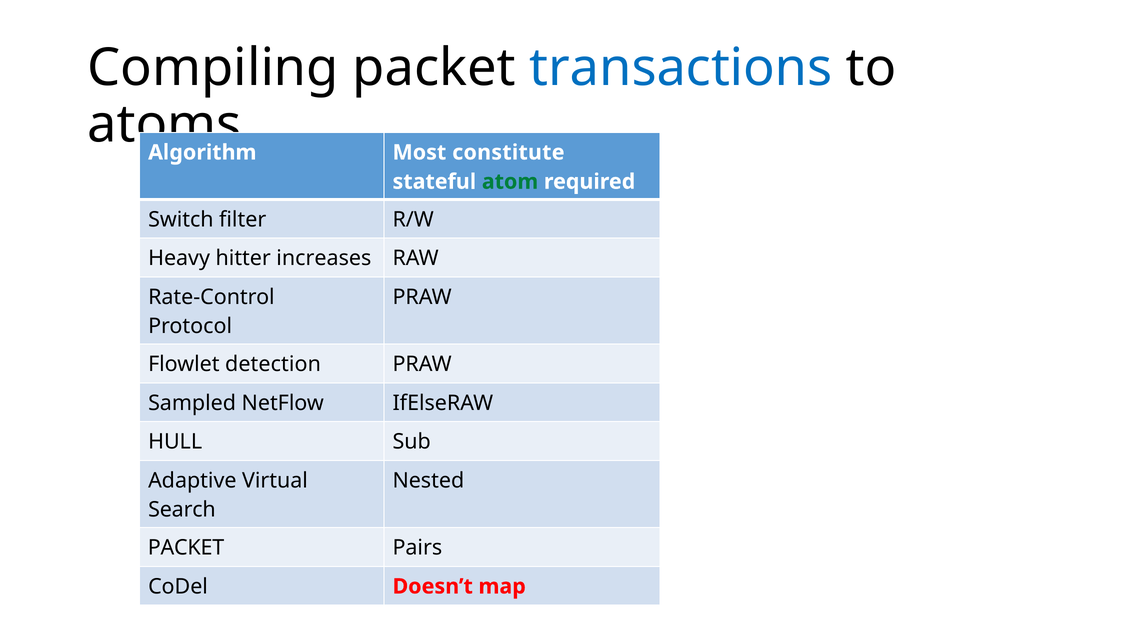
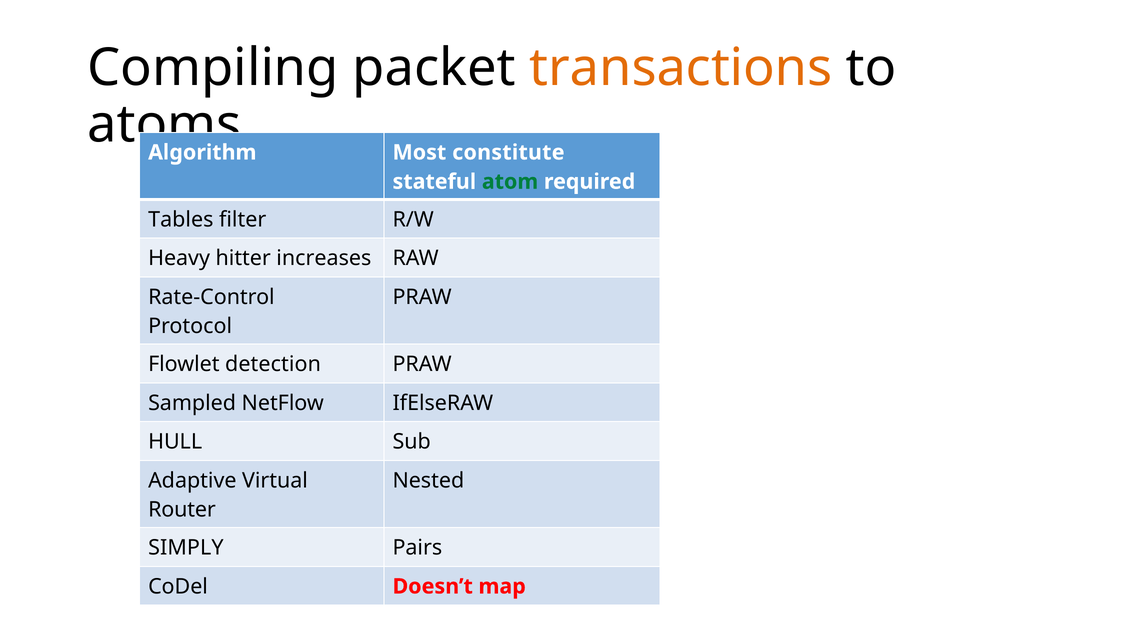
transactions colour: blue -> orange
Switch: Switch -> Tables
Search: Search -> Router
PACKET at (186, 548): PACKET -> SIMPLY
